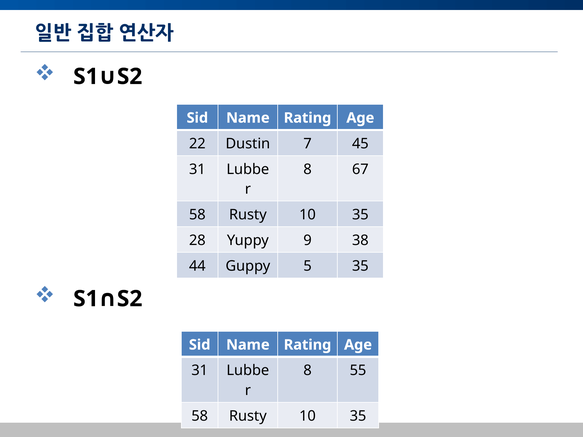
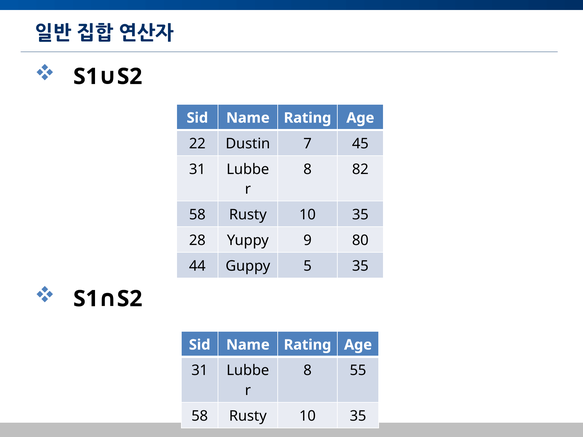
67: 67 -> 82
38: 38 -> 80
